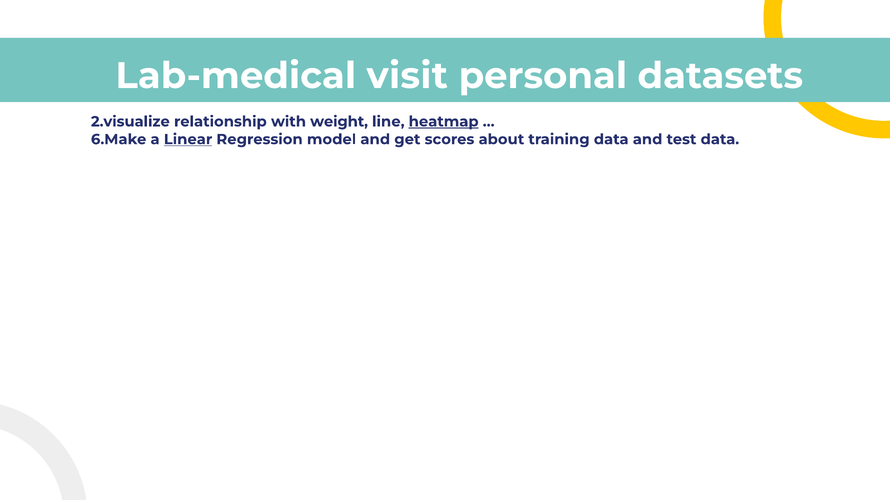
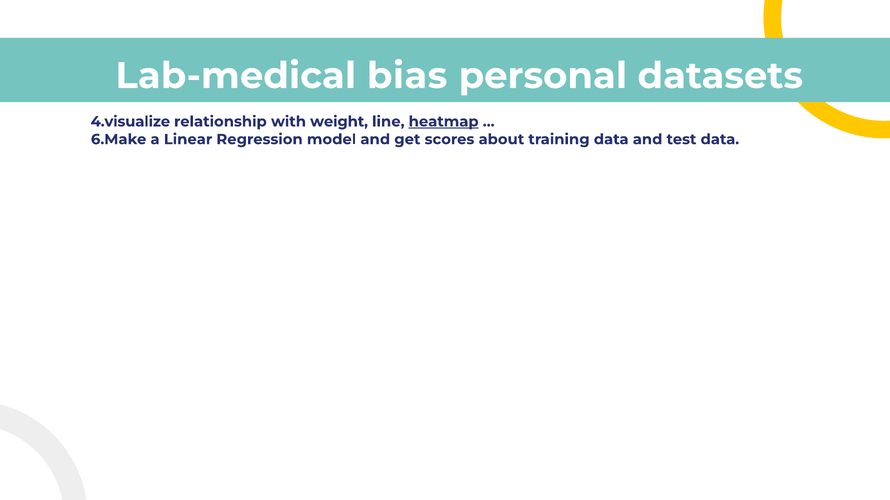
visit: visit -> bias
2.visualize: 2.visualize -> 4.visualize
Linear underline: present -> none
